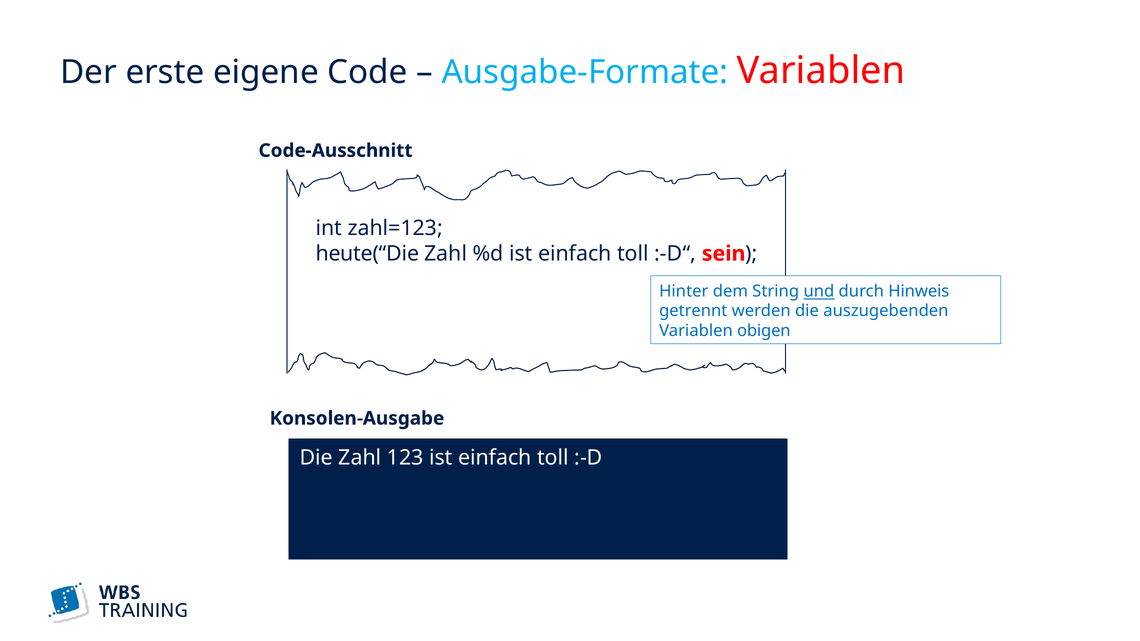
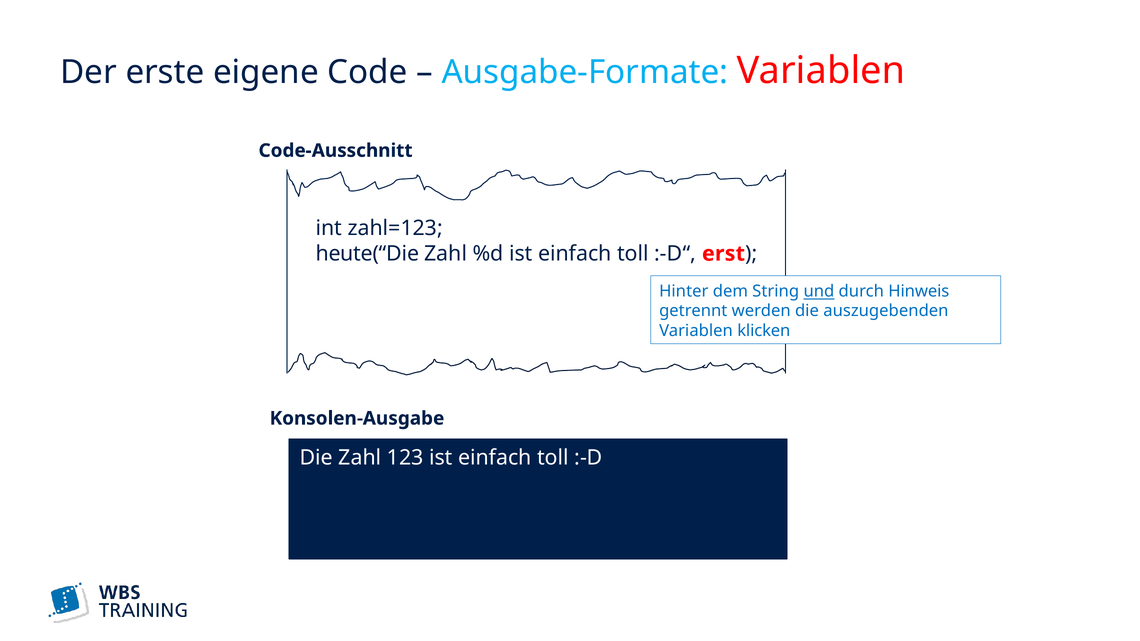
sein: sein -> erst
obigen: obigen -> klicken
